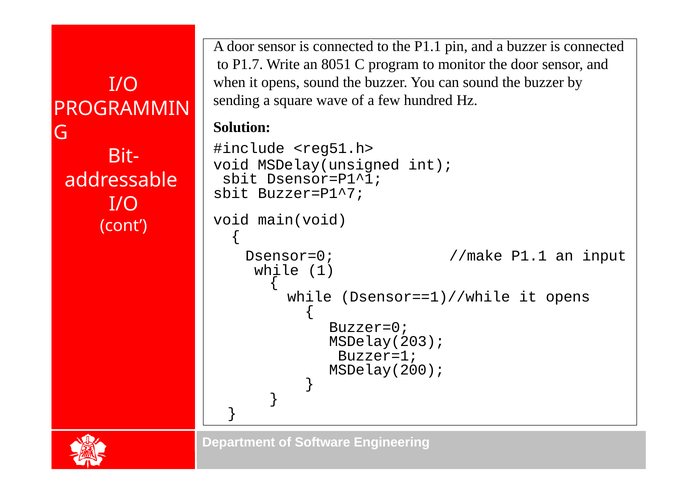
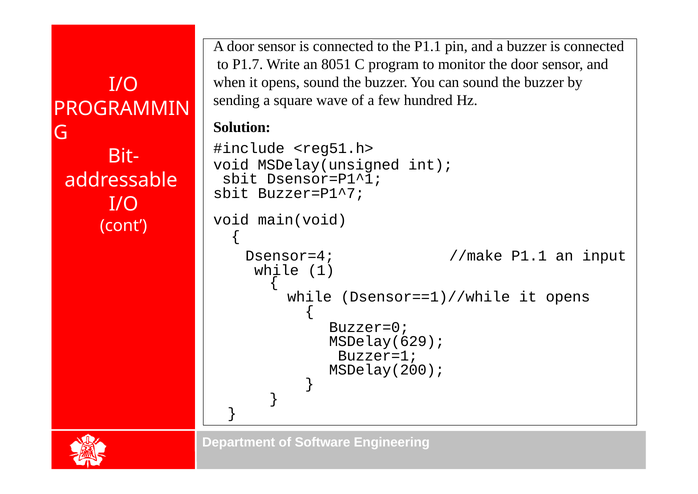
Dsensor=0: Dsensor=0 -> Dsensor=4
MSDelay(203: MSDelay(203 -> MSDelay(629
